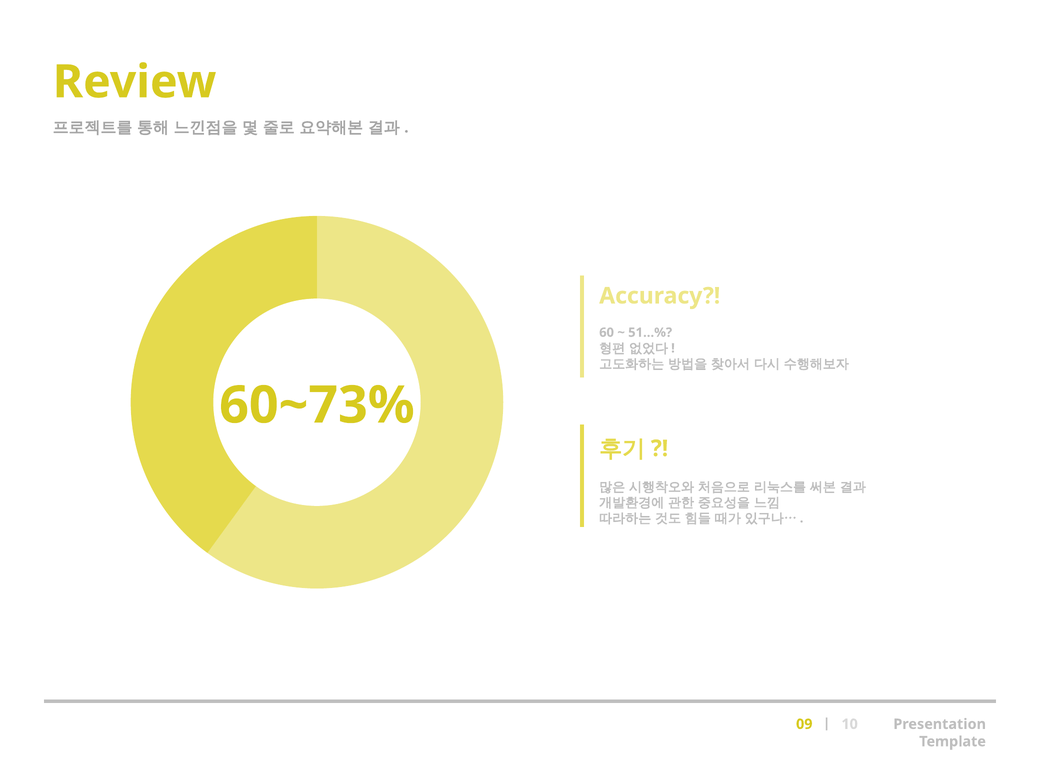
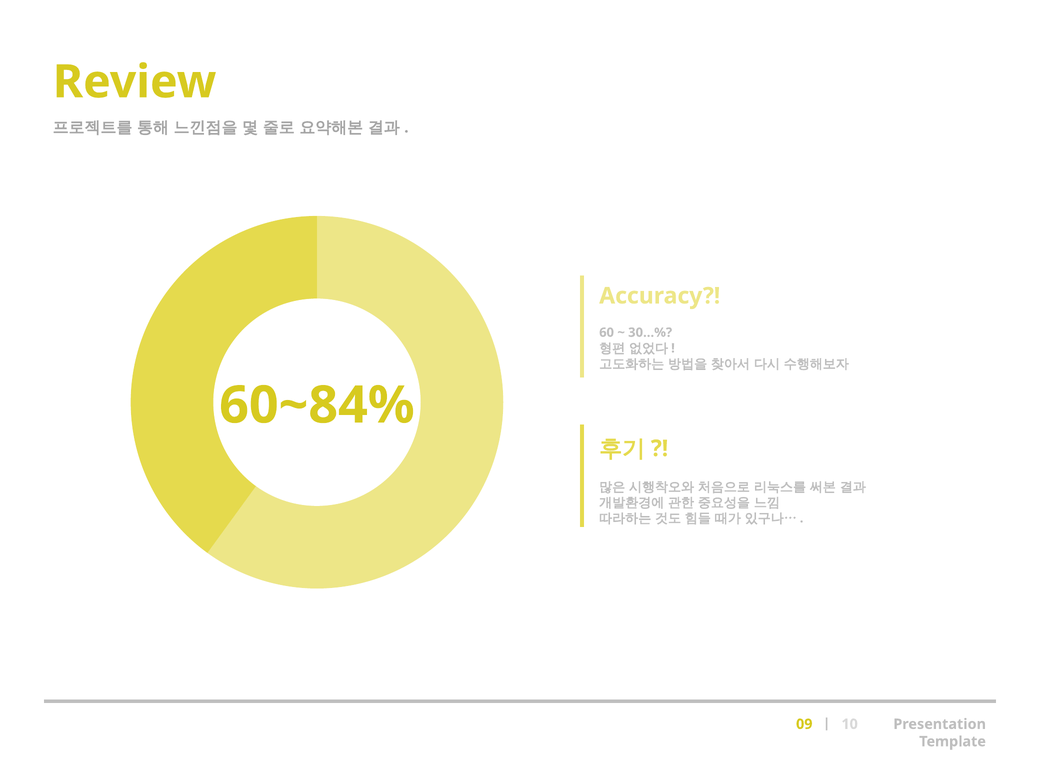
51…%: 51…% -> 30…%
60~73%: 60~73% -> 60~84%
